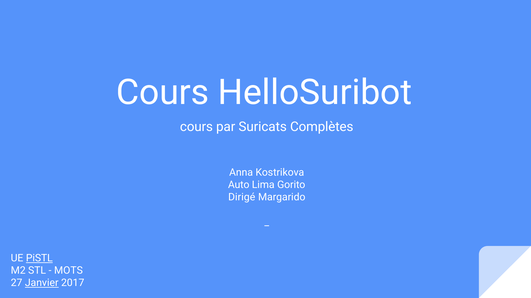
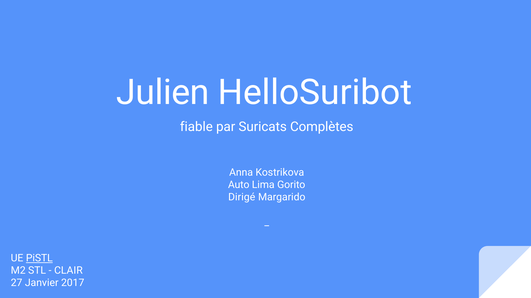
Cours at (163, 93): Cours -> Julien
cours at (196, 127): cours -> fiable
MOTS: MOTS -> CLAIR
Janvier underline: present -> none
